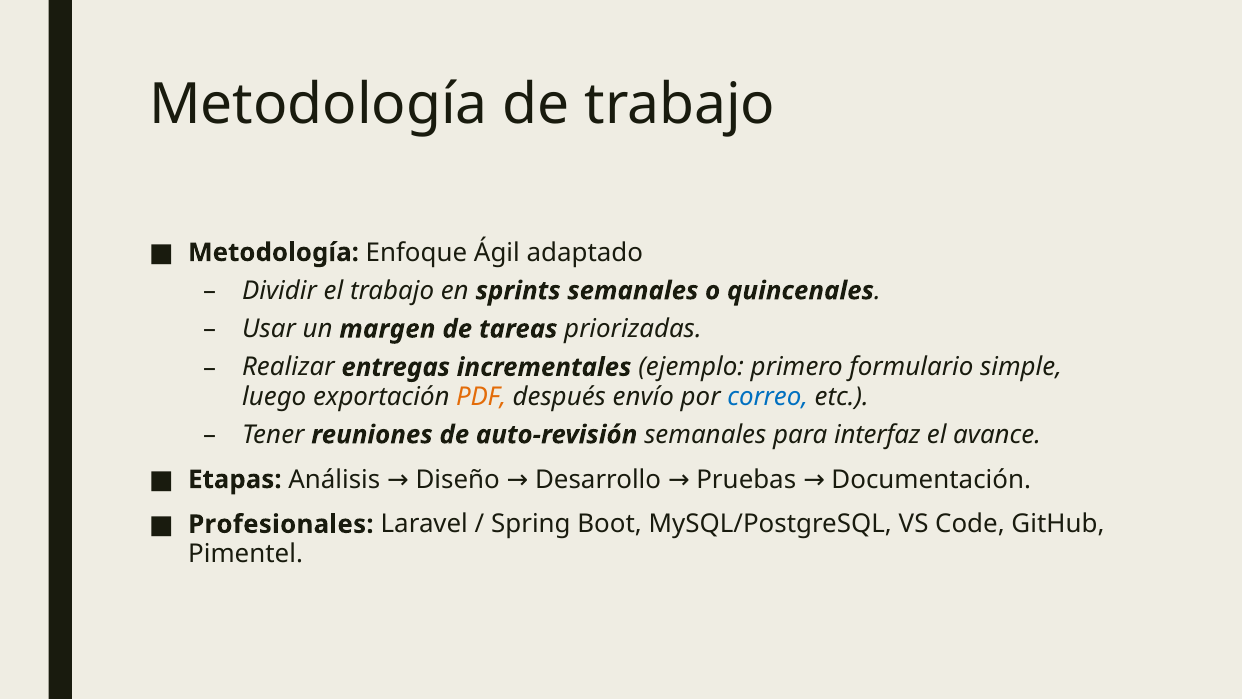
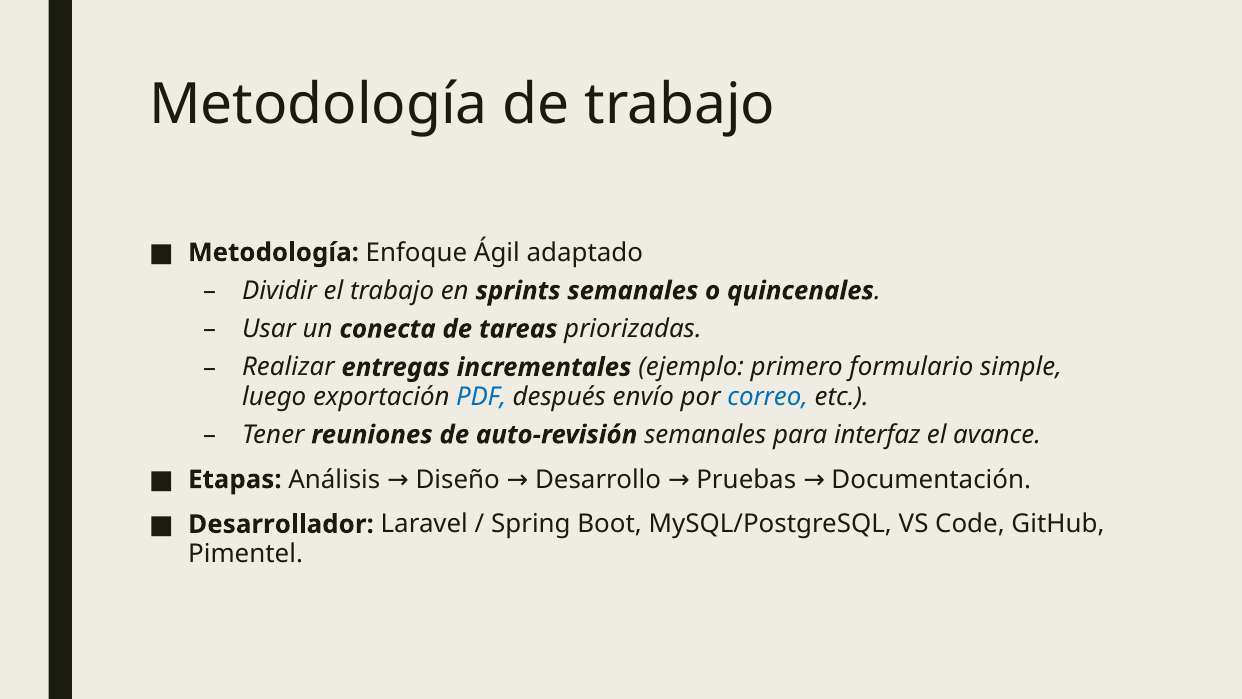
margen: margen -> conecta
PDF colour: orange -> blue
Profesionales: Profesionales -> Desarrollador
